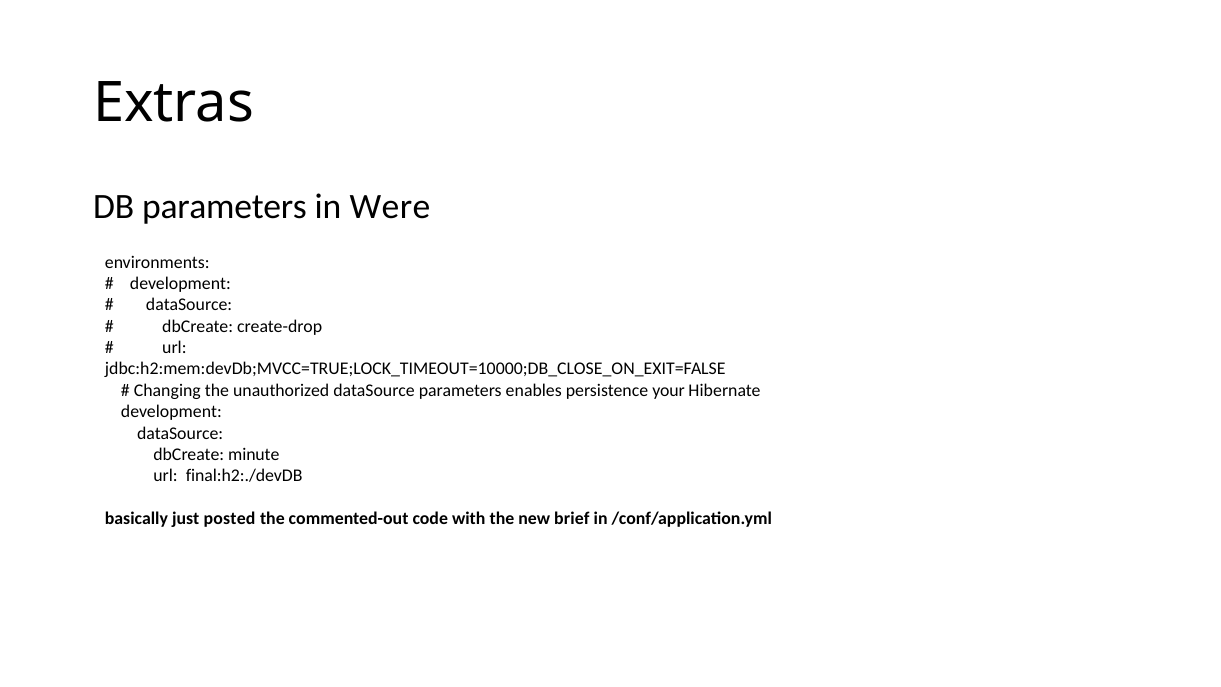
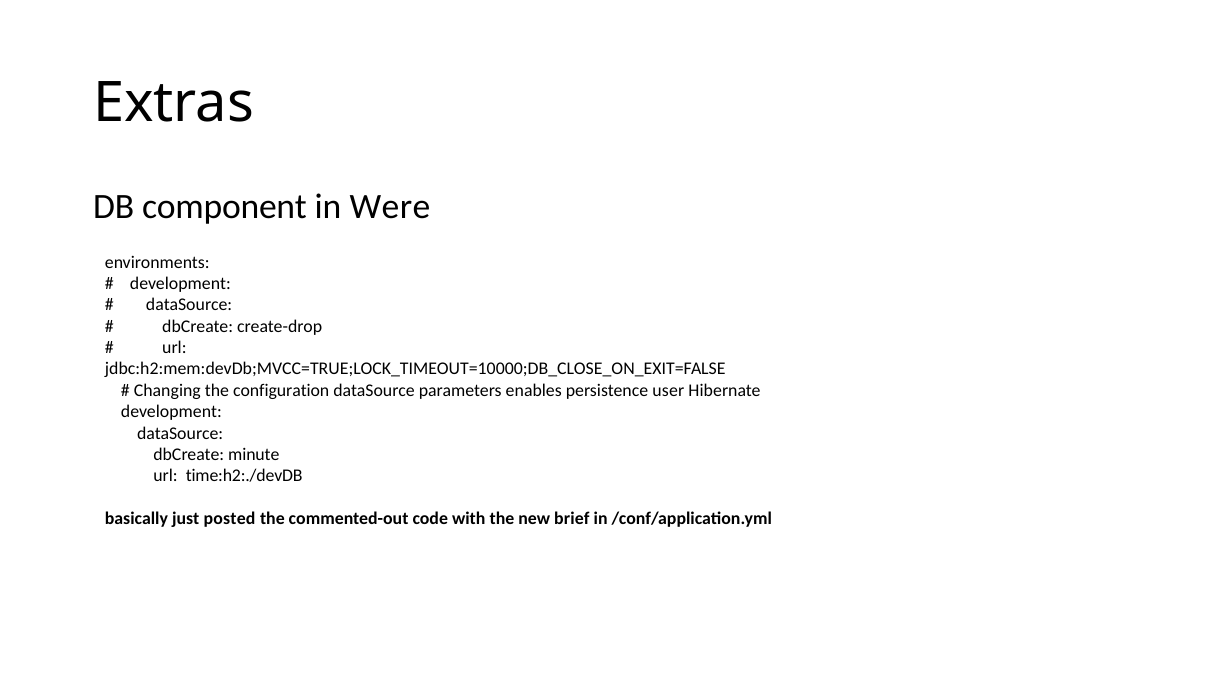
DB parameters: parameters -> component
unauthorized: unauthorized -> configuration
your: your -> user
final:h2:./devDB: final:h2:./devDB -> time:h2:./devDB
